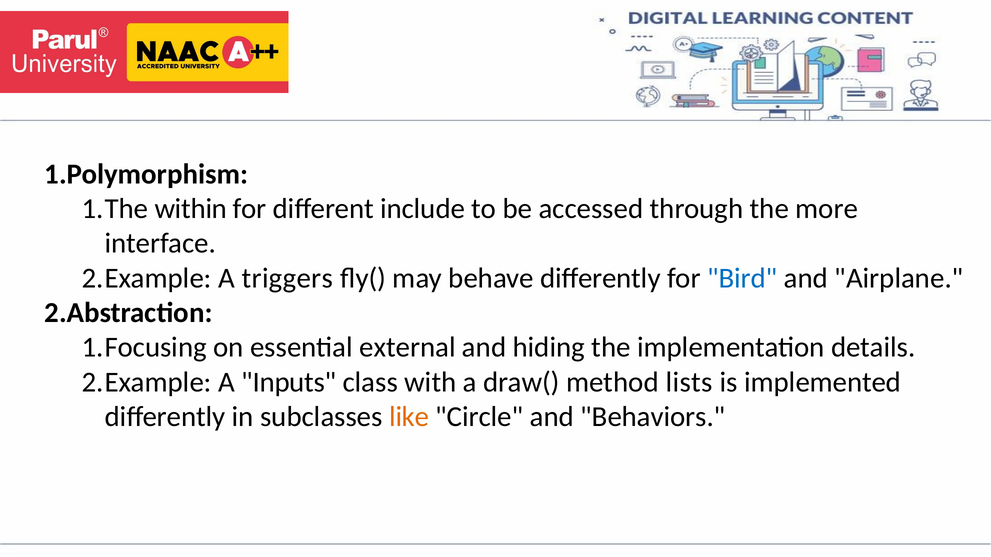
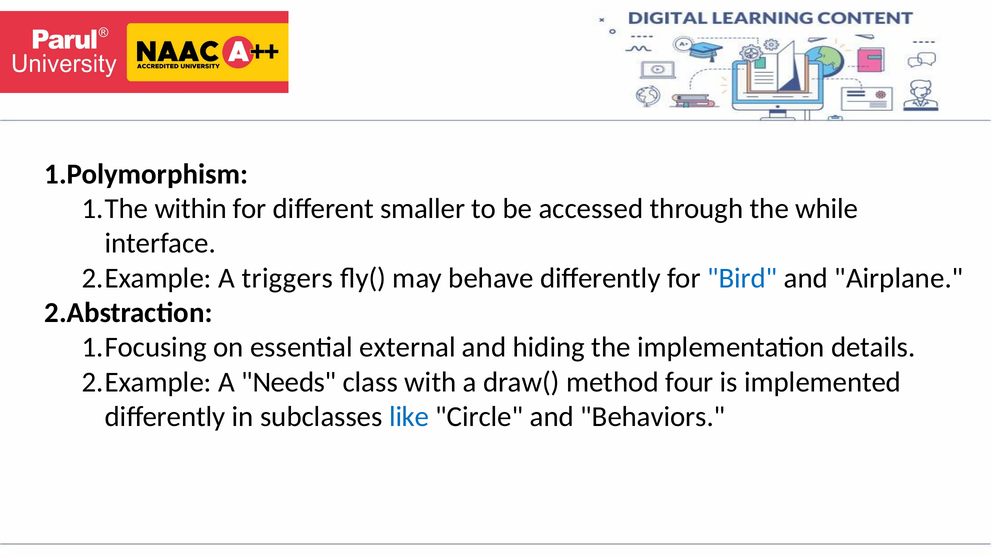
include: include -> smaller
more: more -> while
Inputs: Inputs -> Needs
lists: lists -> four
like colour: orange -> blue
